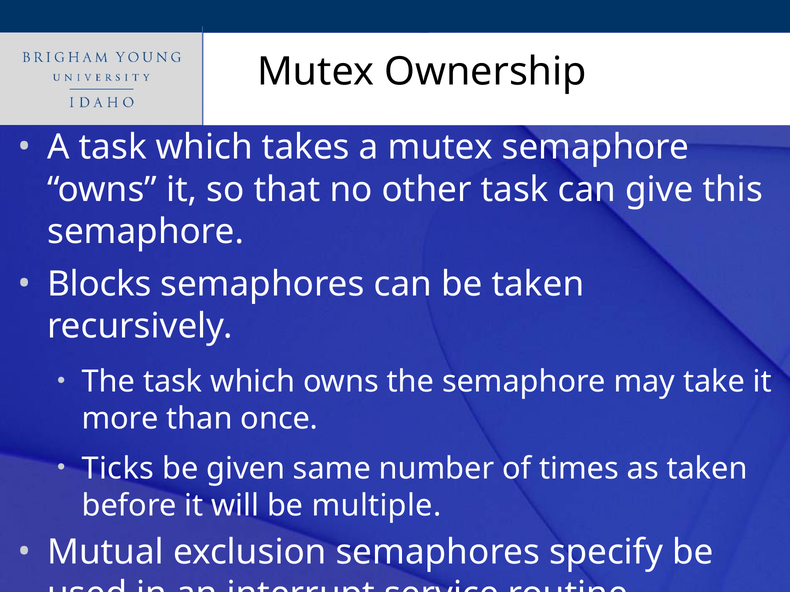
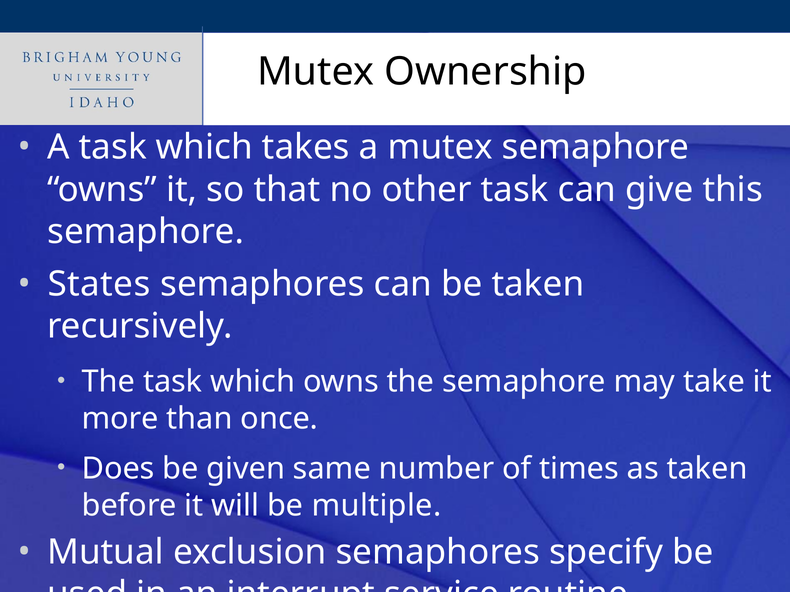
Blocks: Blocks -> States
Ticks: Ticks -> Does
